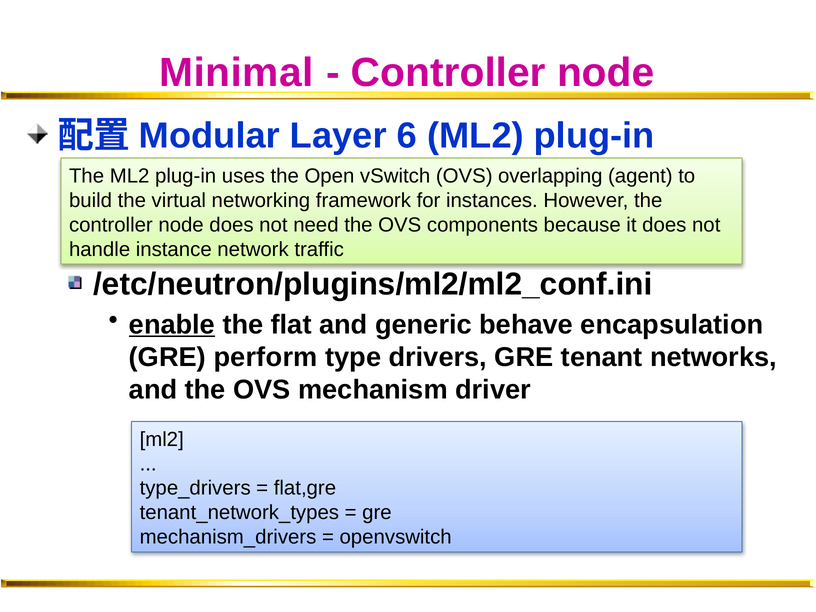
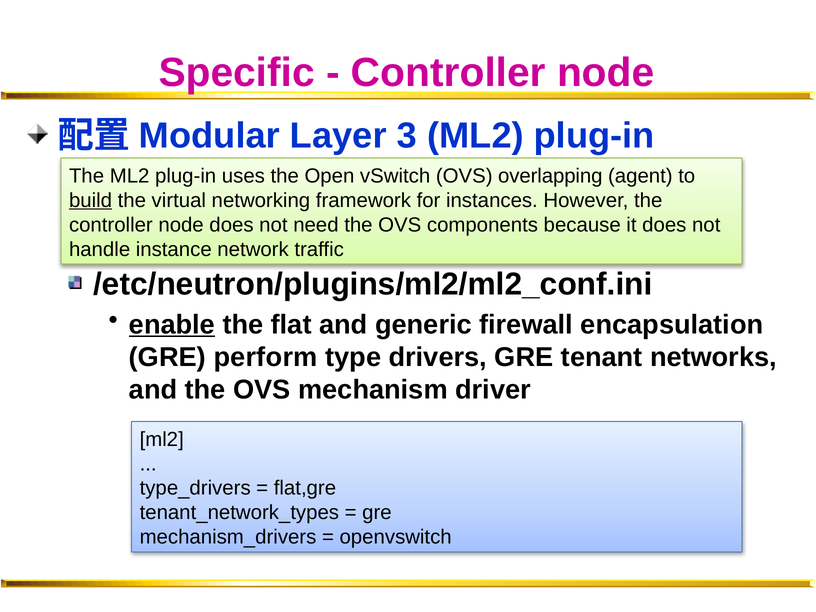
Minimal: Minimal -> Specific
6: 6 -> 3
build underline: none -> present
behave: behave -> firewall
